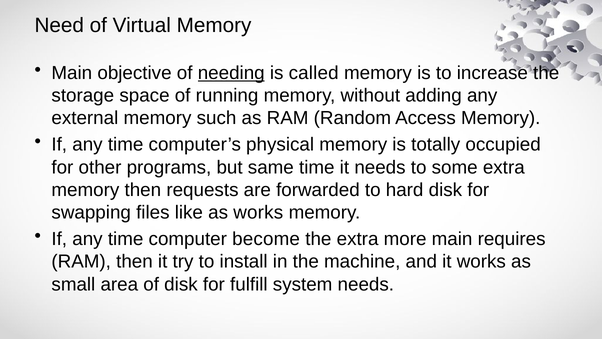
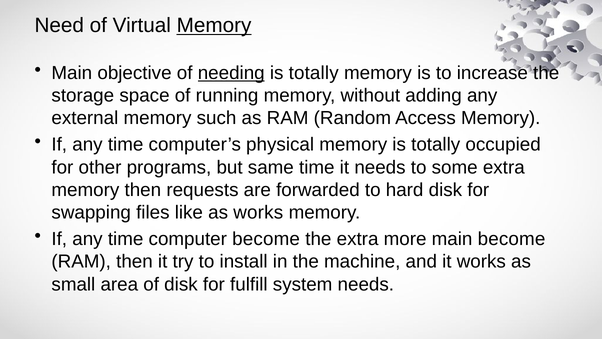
Memory at (214, 25) underline: none -> present
called at (314, 73): called -> totally
main requires: requires -> become
